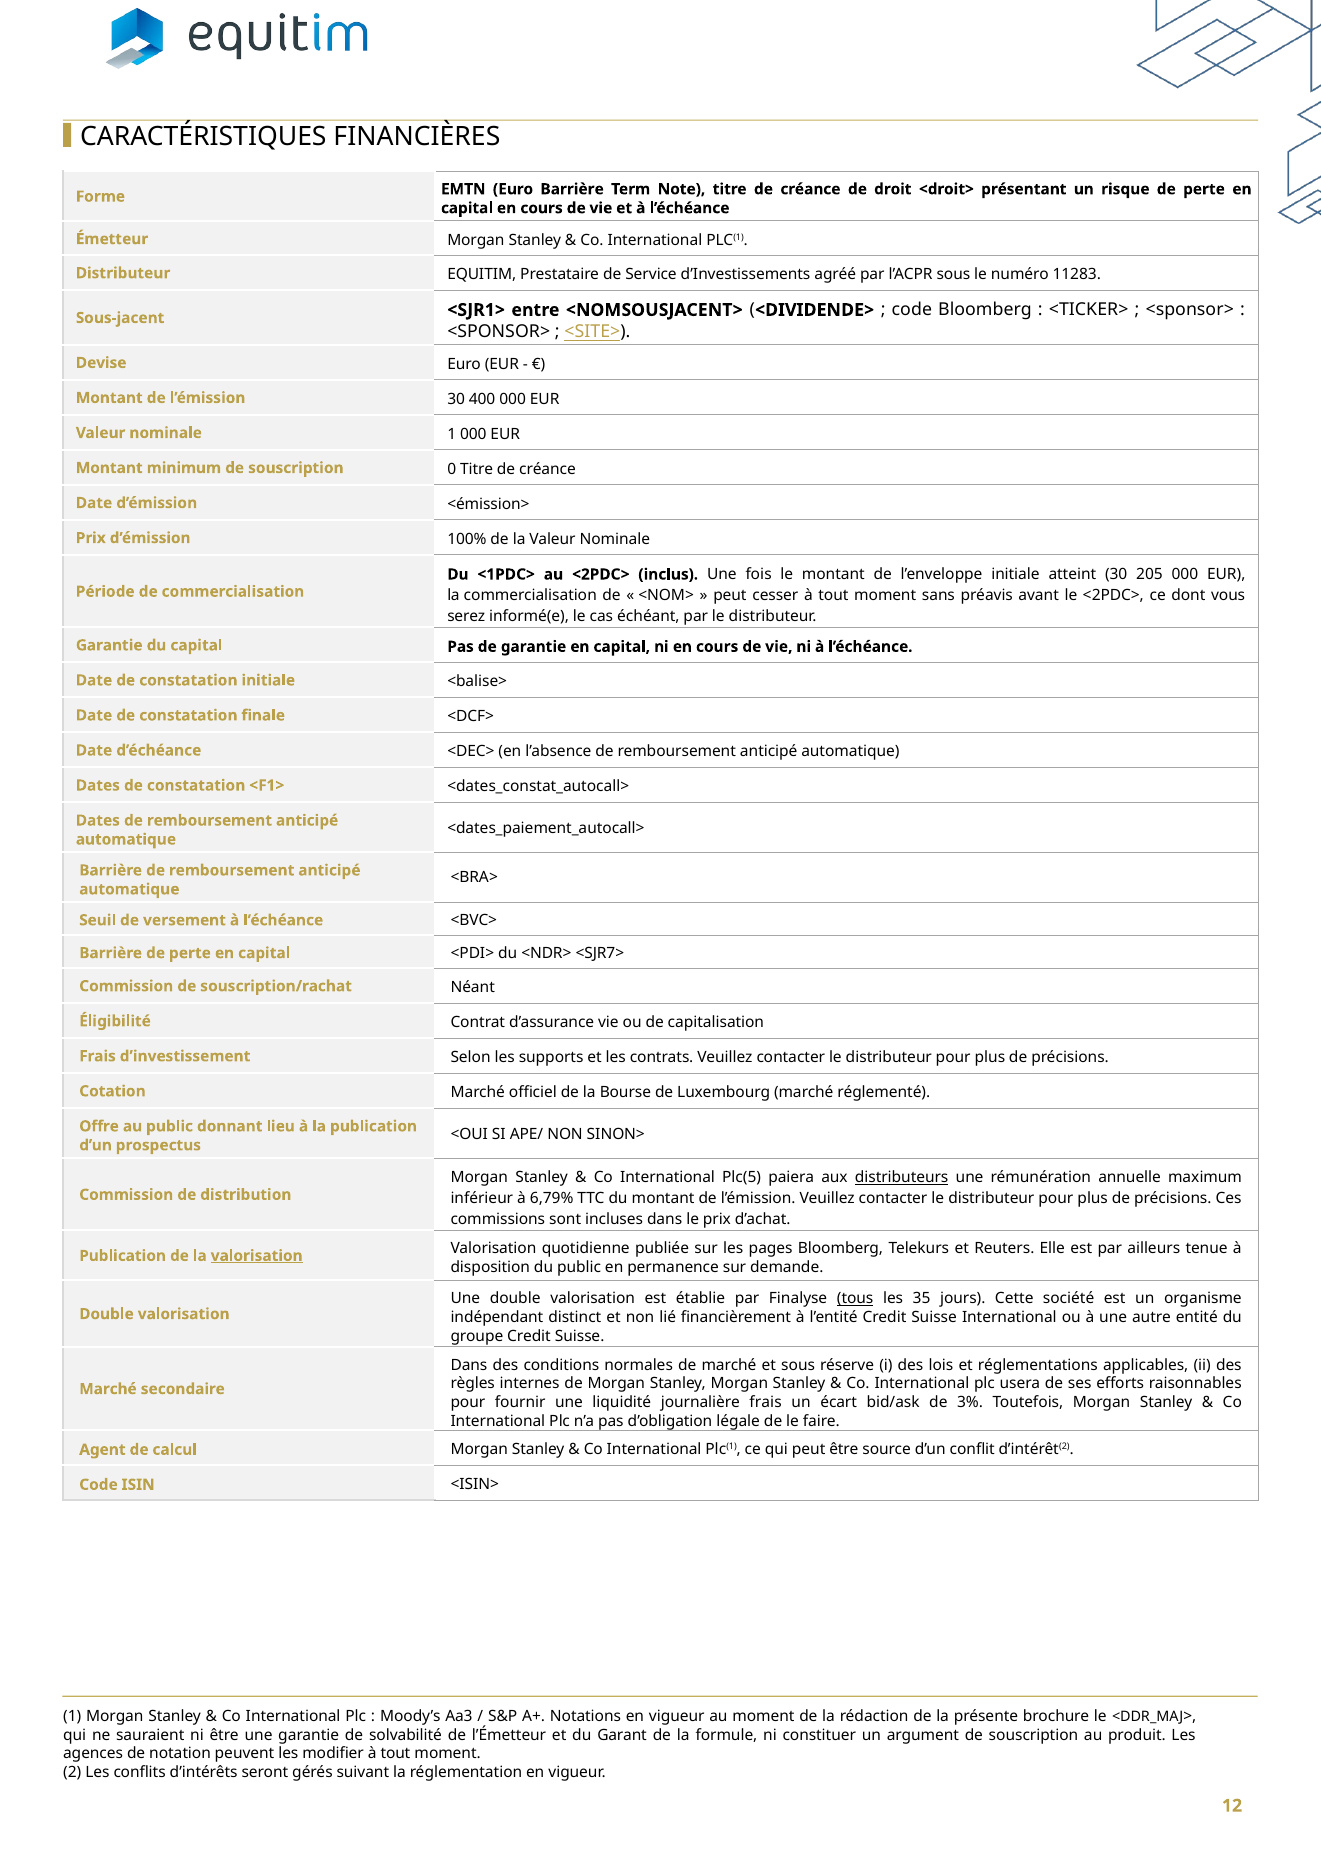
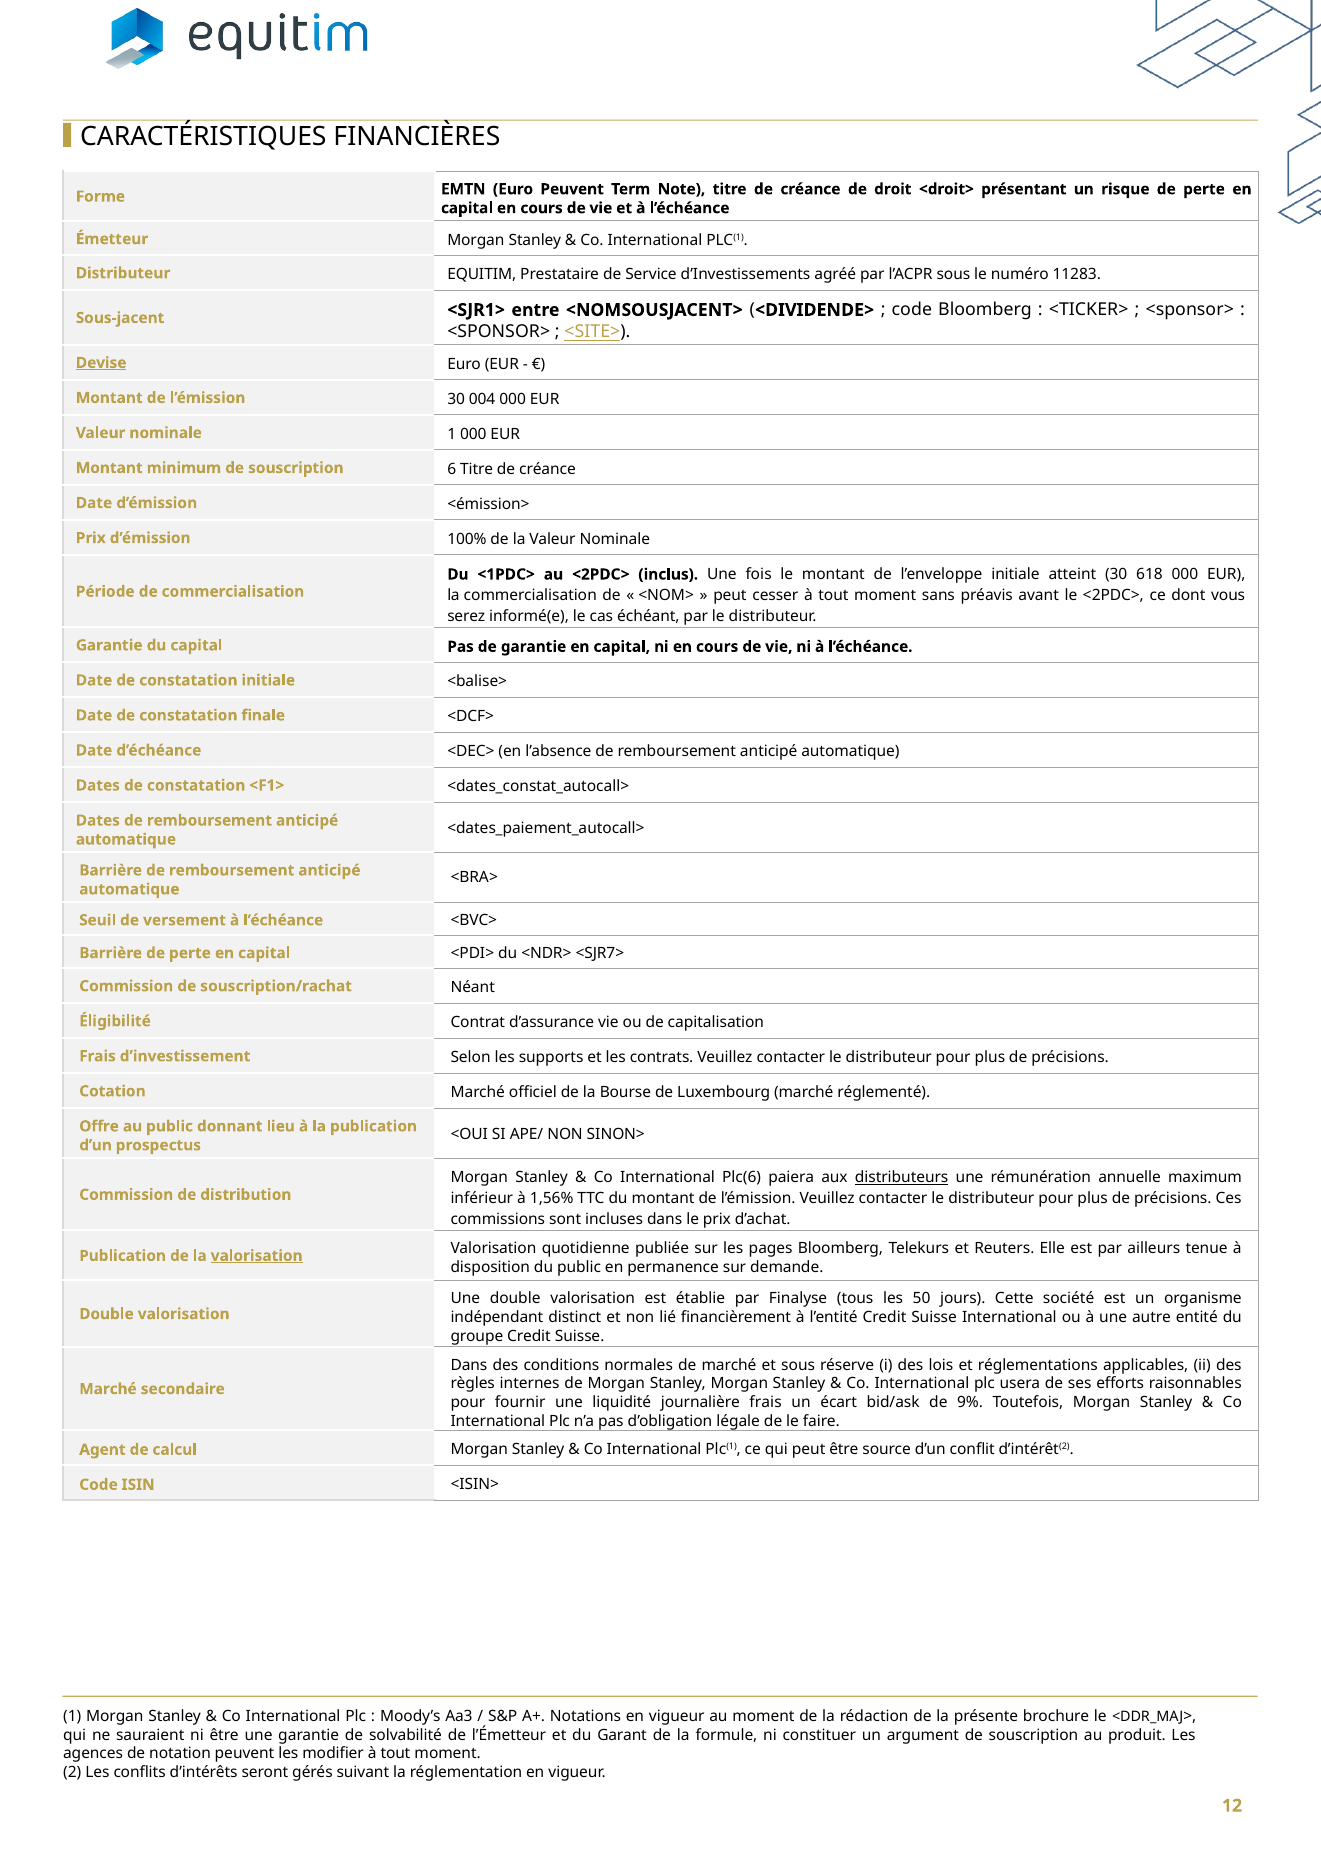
Euro Barrière: Barrière -> Peuvent
Devise underline: none -> present
400: 400 -> 004
0: 0 -> 6
205: 205 -> 618
Plc(5: Plc(5 -> Plc(6
6,79%: 6,79% -> 1,56%
tous underline: present -> none
35: 35 -> 50
3%: 3% -> 9%
